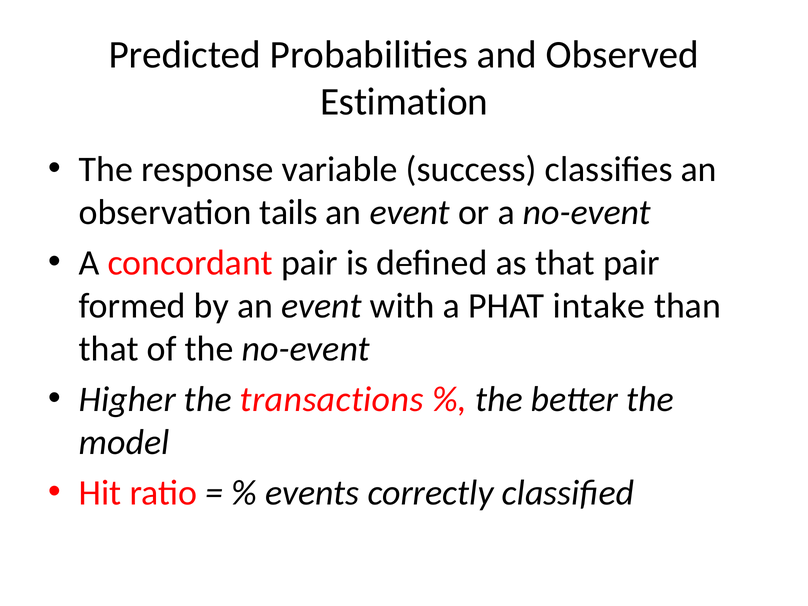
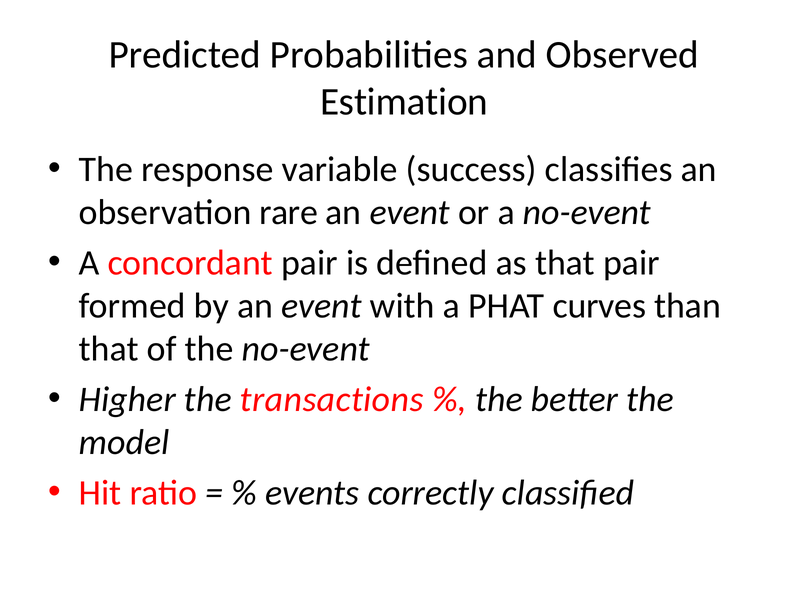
tails: tails -> rare
intake: intake -> curves
